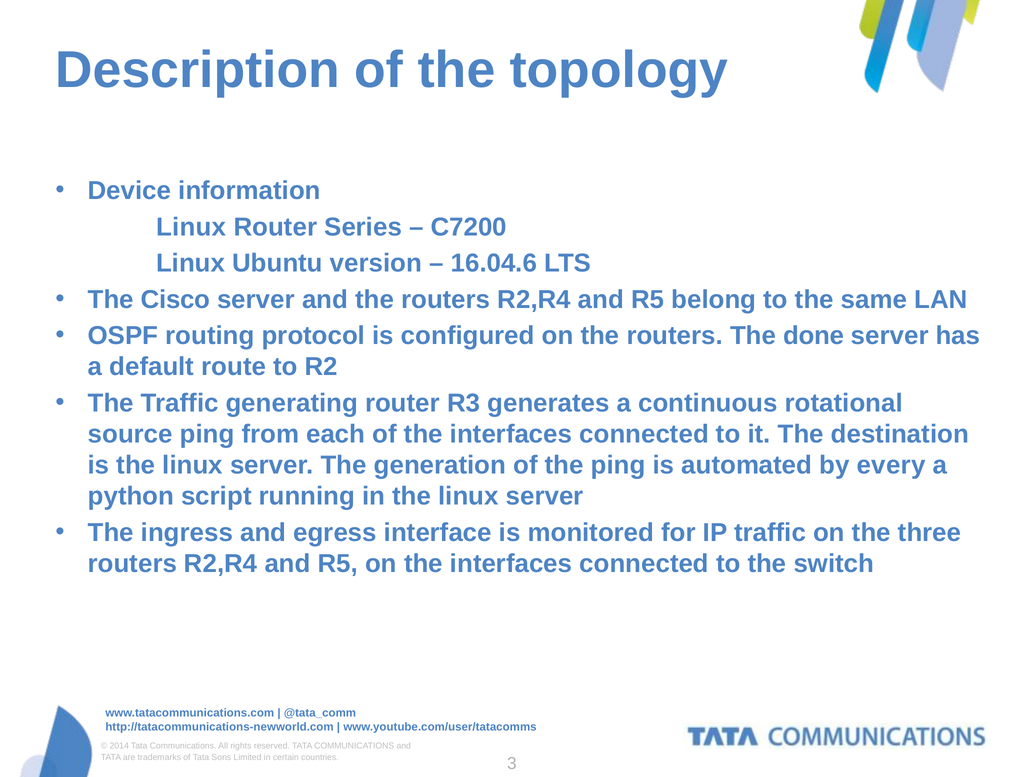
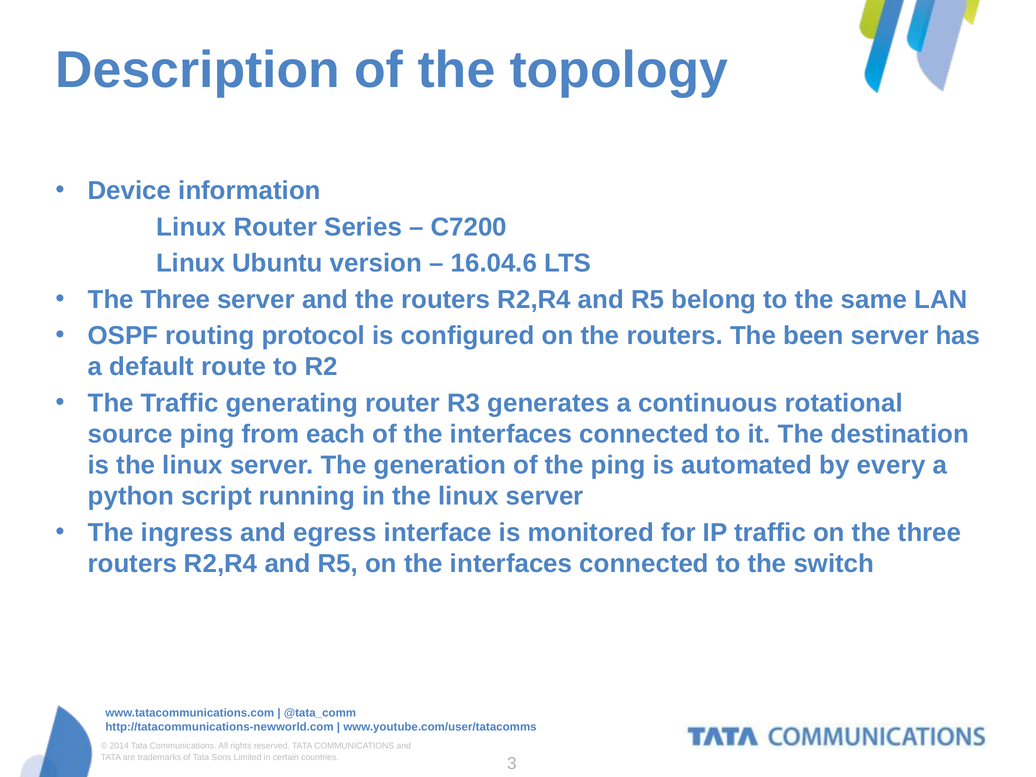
Cisco at (176, 300): Cisco -> Three
done: done -> been
